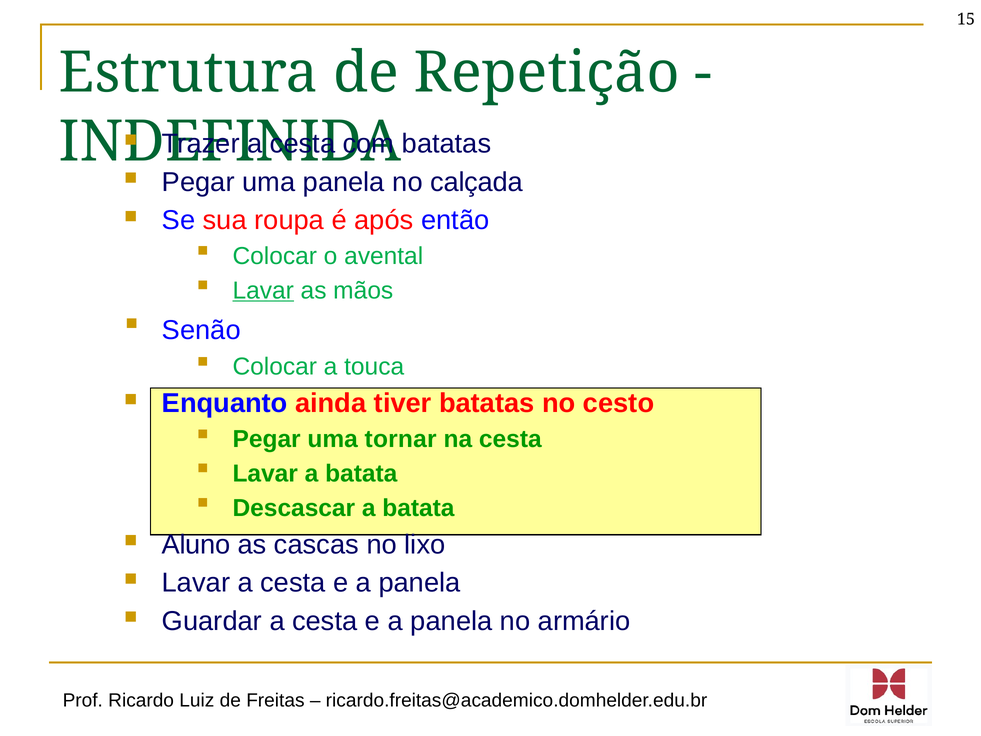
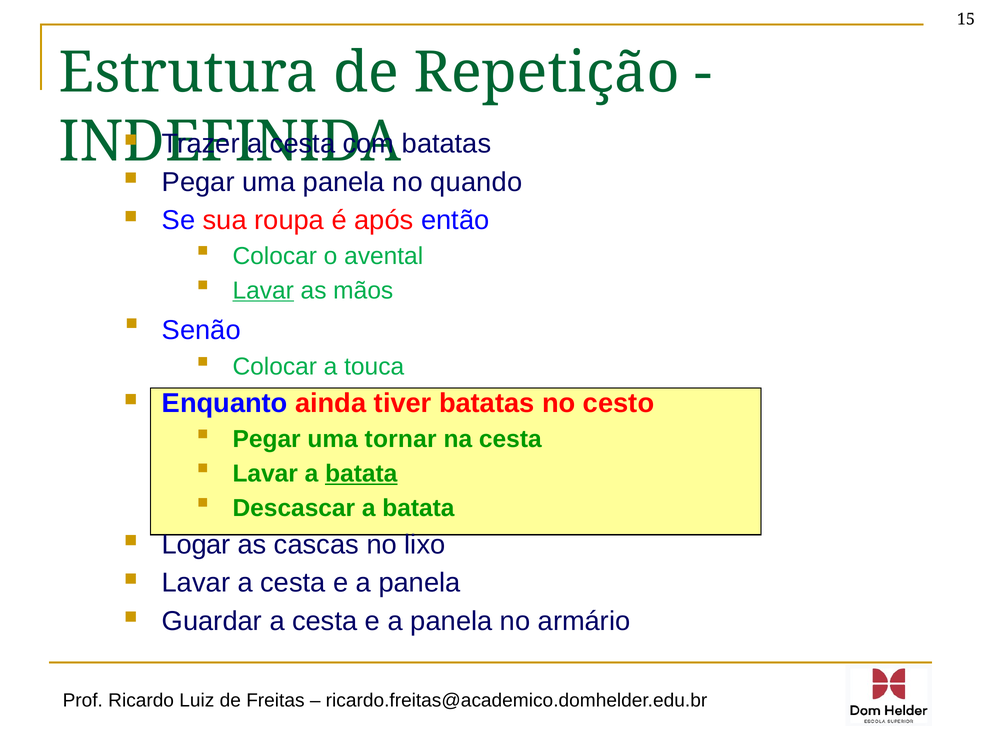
calçada: calçada -> quando
batata at (361, 473) underline: none -> present
Aluno: Aluno -> Logar
